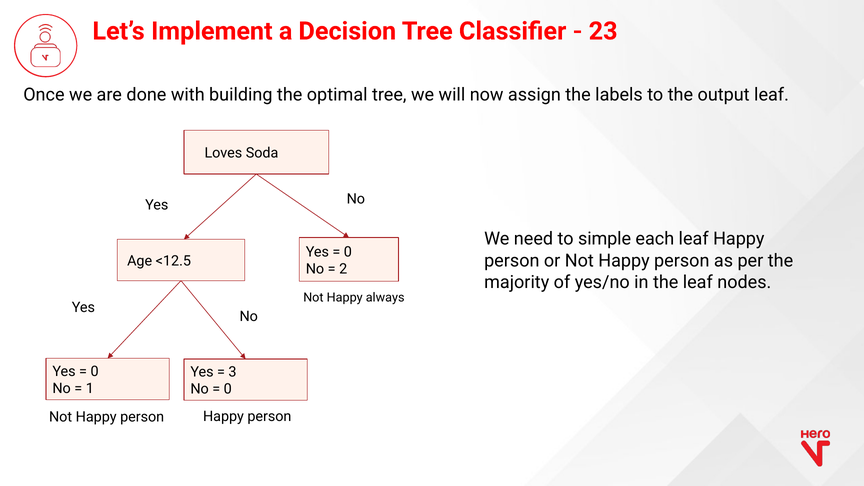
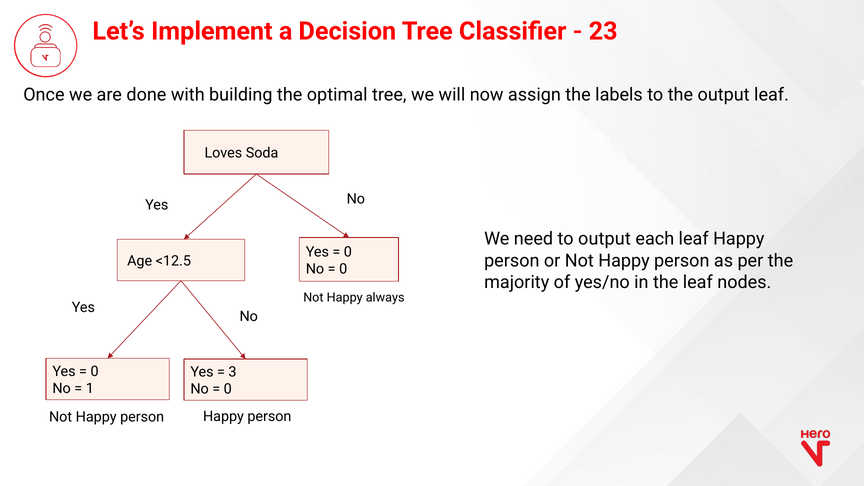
to simple: simple -> output
2 at (343, 269): 2 -> 0
